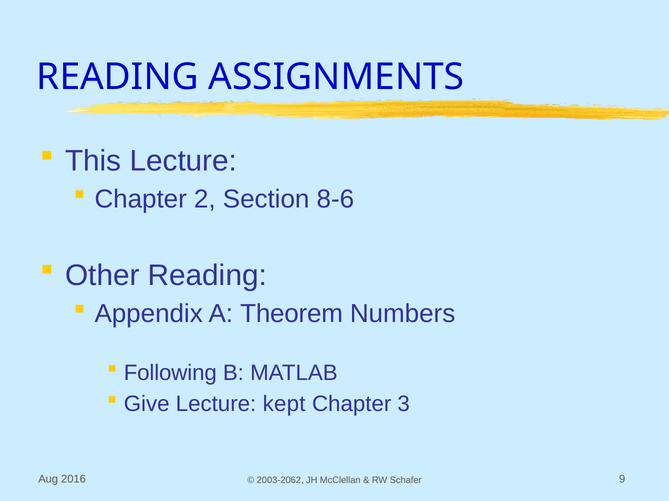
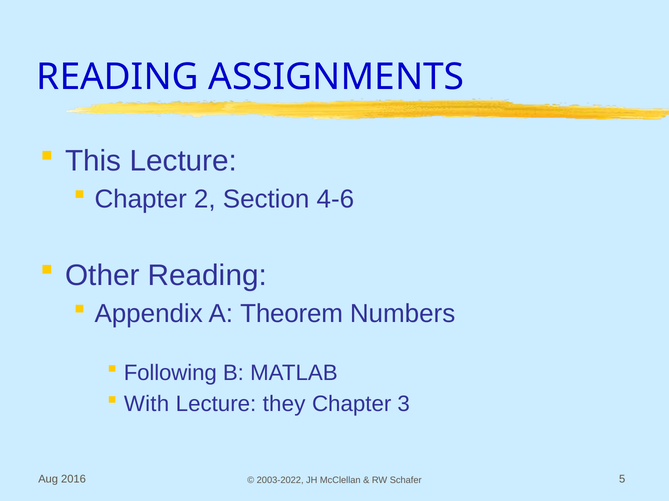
8-6: 8-6 -> 4-6
Give: Give -> With
kept: kept -> they
2003-2062: 2003-2062 -> 2003-2022
9: 9 -> 5
